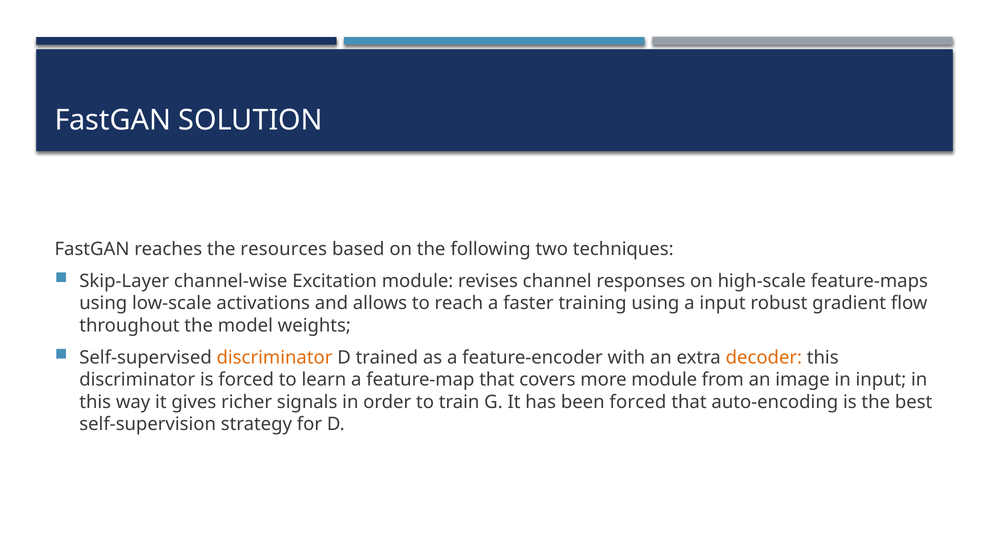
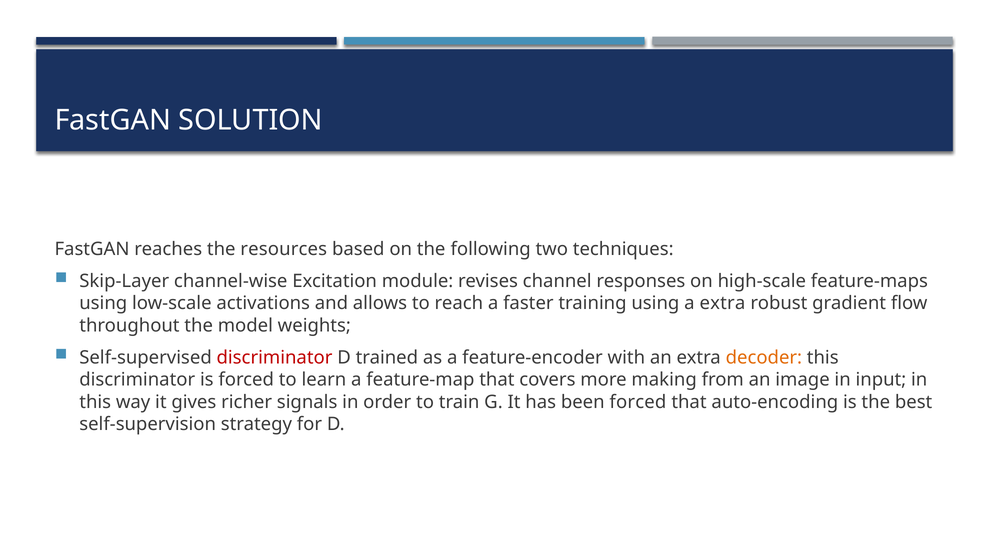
a input: input -> extra
discriminator at (275, 358) colour: orange -> red
more module: module -> making
